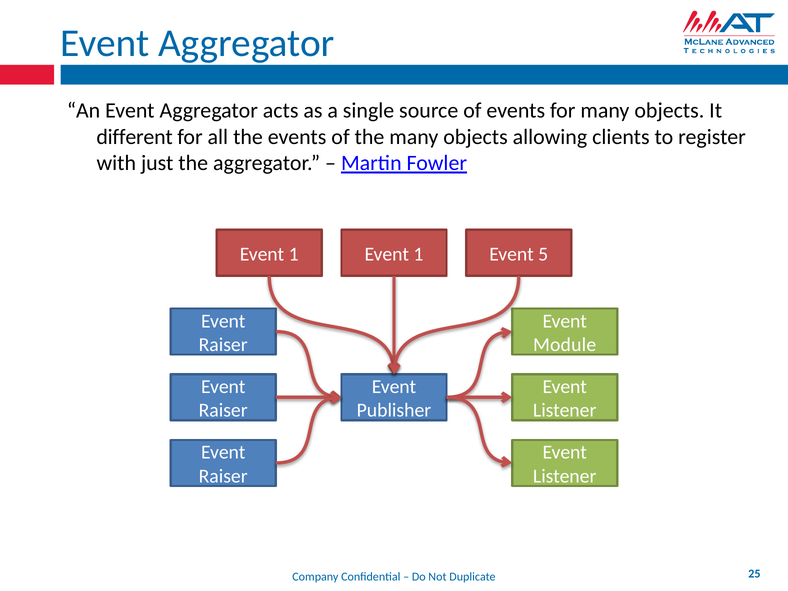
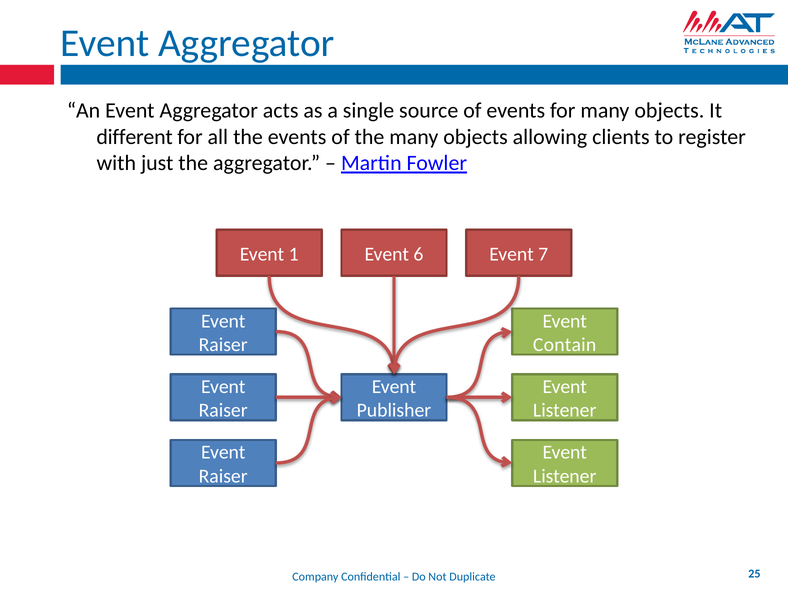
1 Event 1: 1 -> 6
5: 5 -> 7
Module: Module -> Contain
